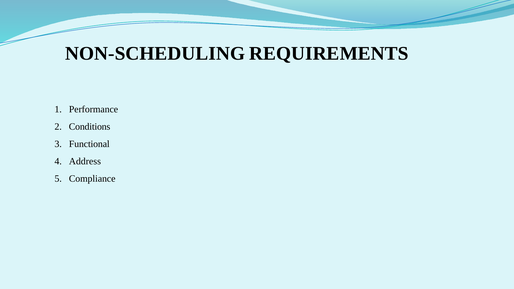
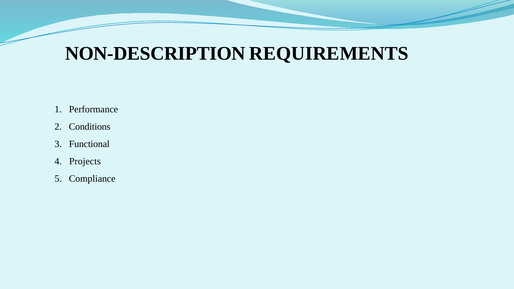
NON-SCHEDULING: NON-SCHEDULING -> NON-DESCRIPTION
Address: Address -> Projects
